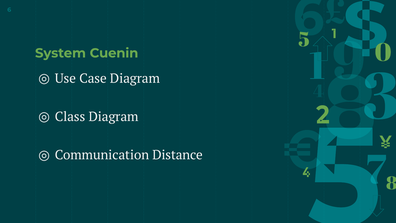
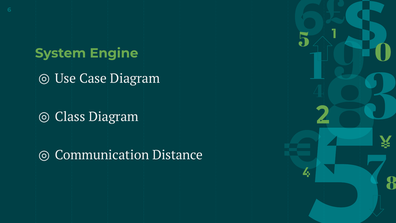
Cuenin: Cuenin -> Engine
